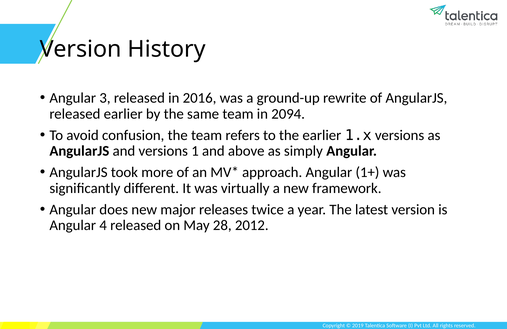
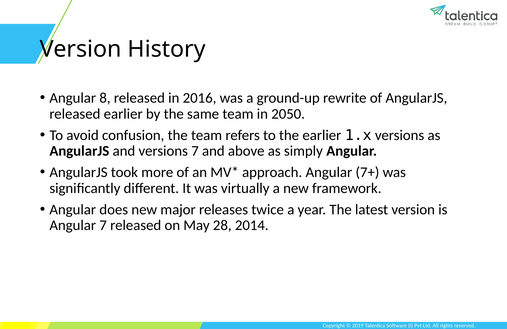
3: 3 -> 8
2094: 2094 -> 2050
versions 1: 1 -> 7
1+: 1+ -> 7+
Angular 4: 4 -> 7
2012: 2012 -> 2014
